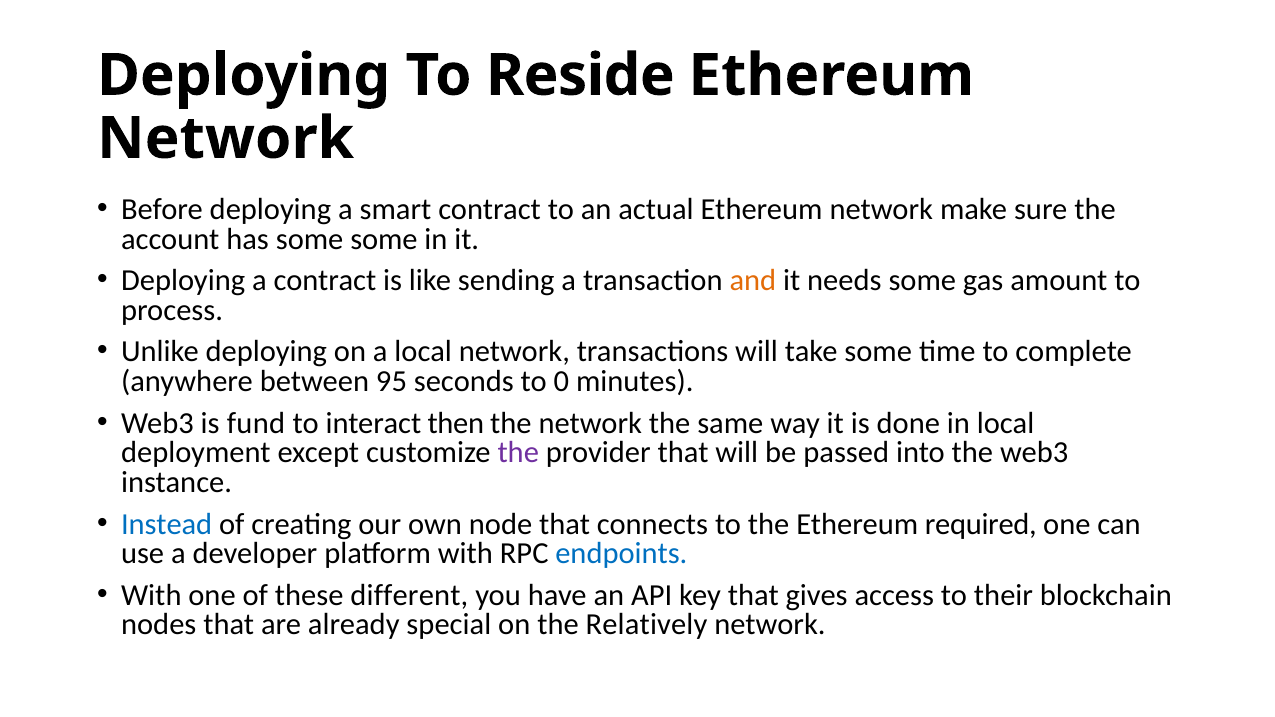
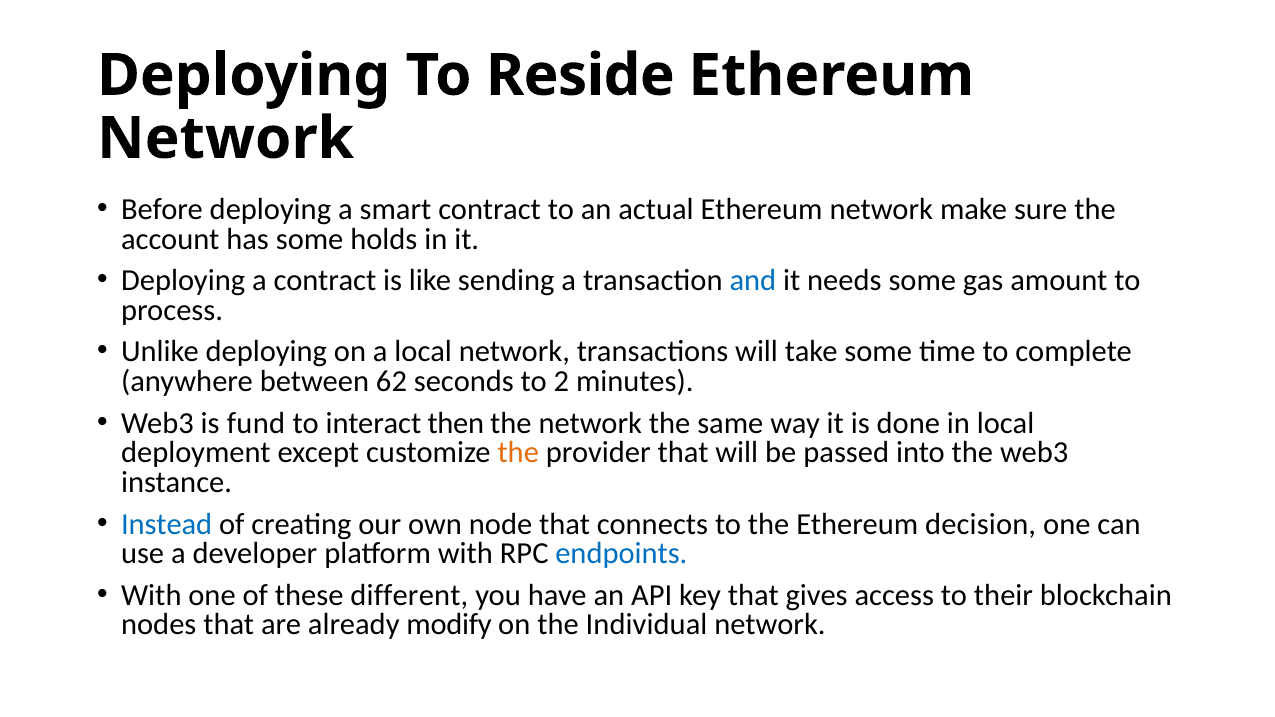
some some: some -> holds
and colour: orange -> blue
95: 95 -> 62
0: 0 -> 2
the at (518, 453) colour: purple -> orange
required: required -> decision
special: special -> modify
Relatively: Relatively -> Individual
